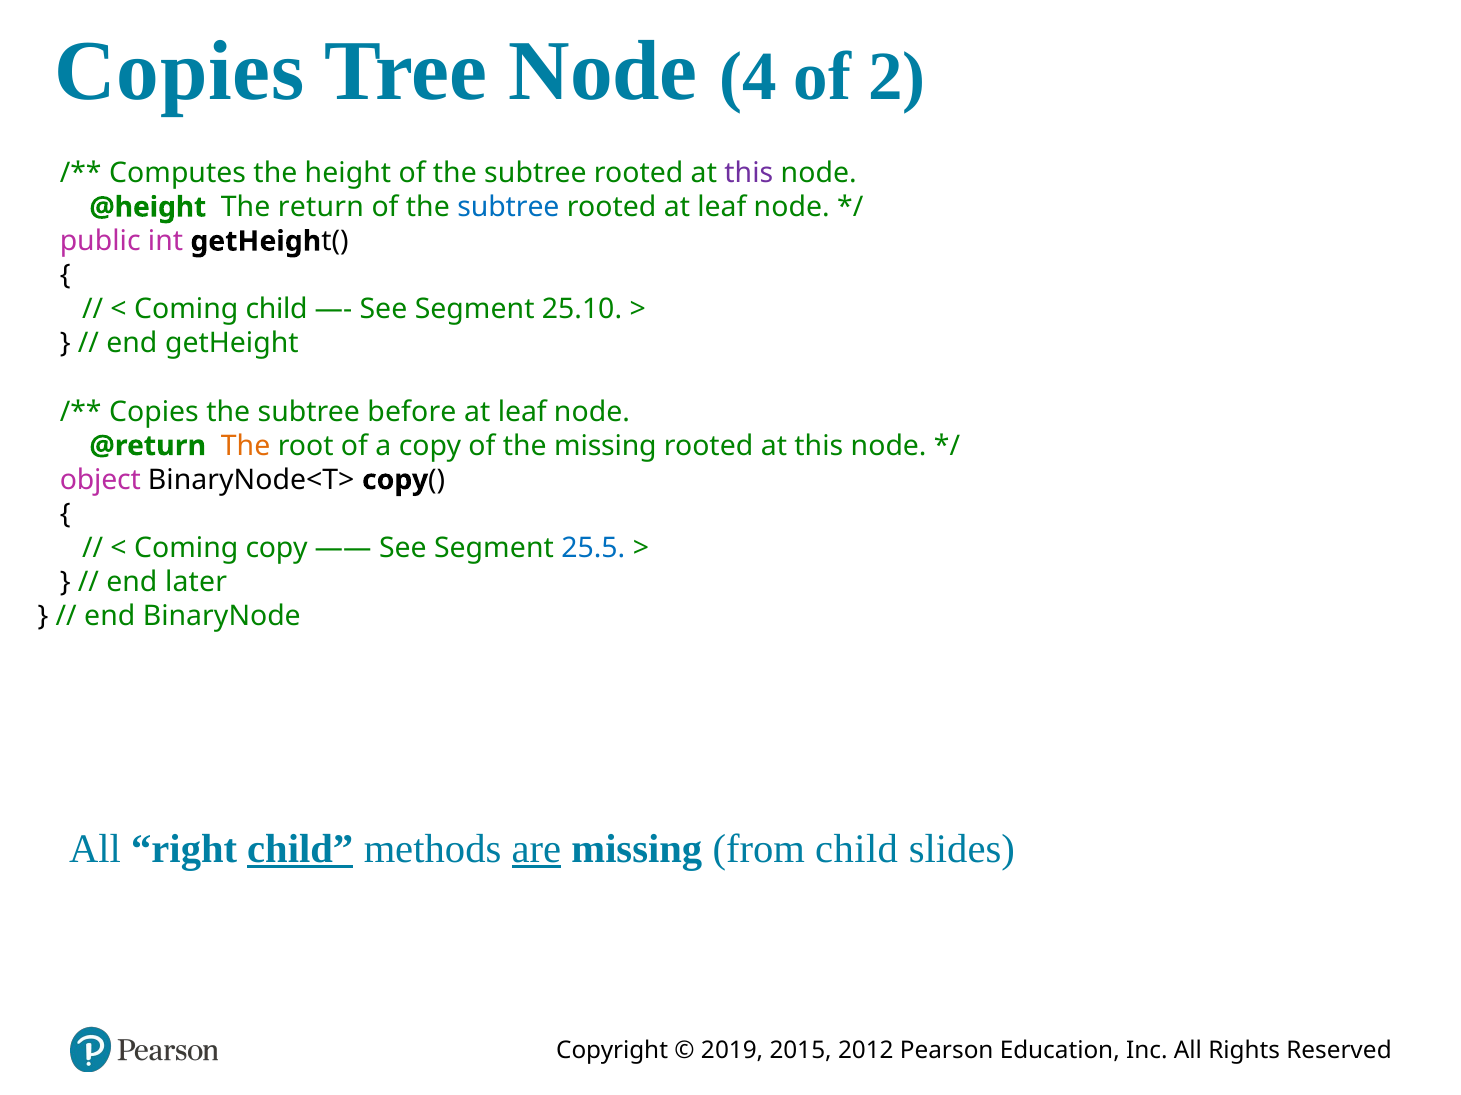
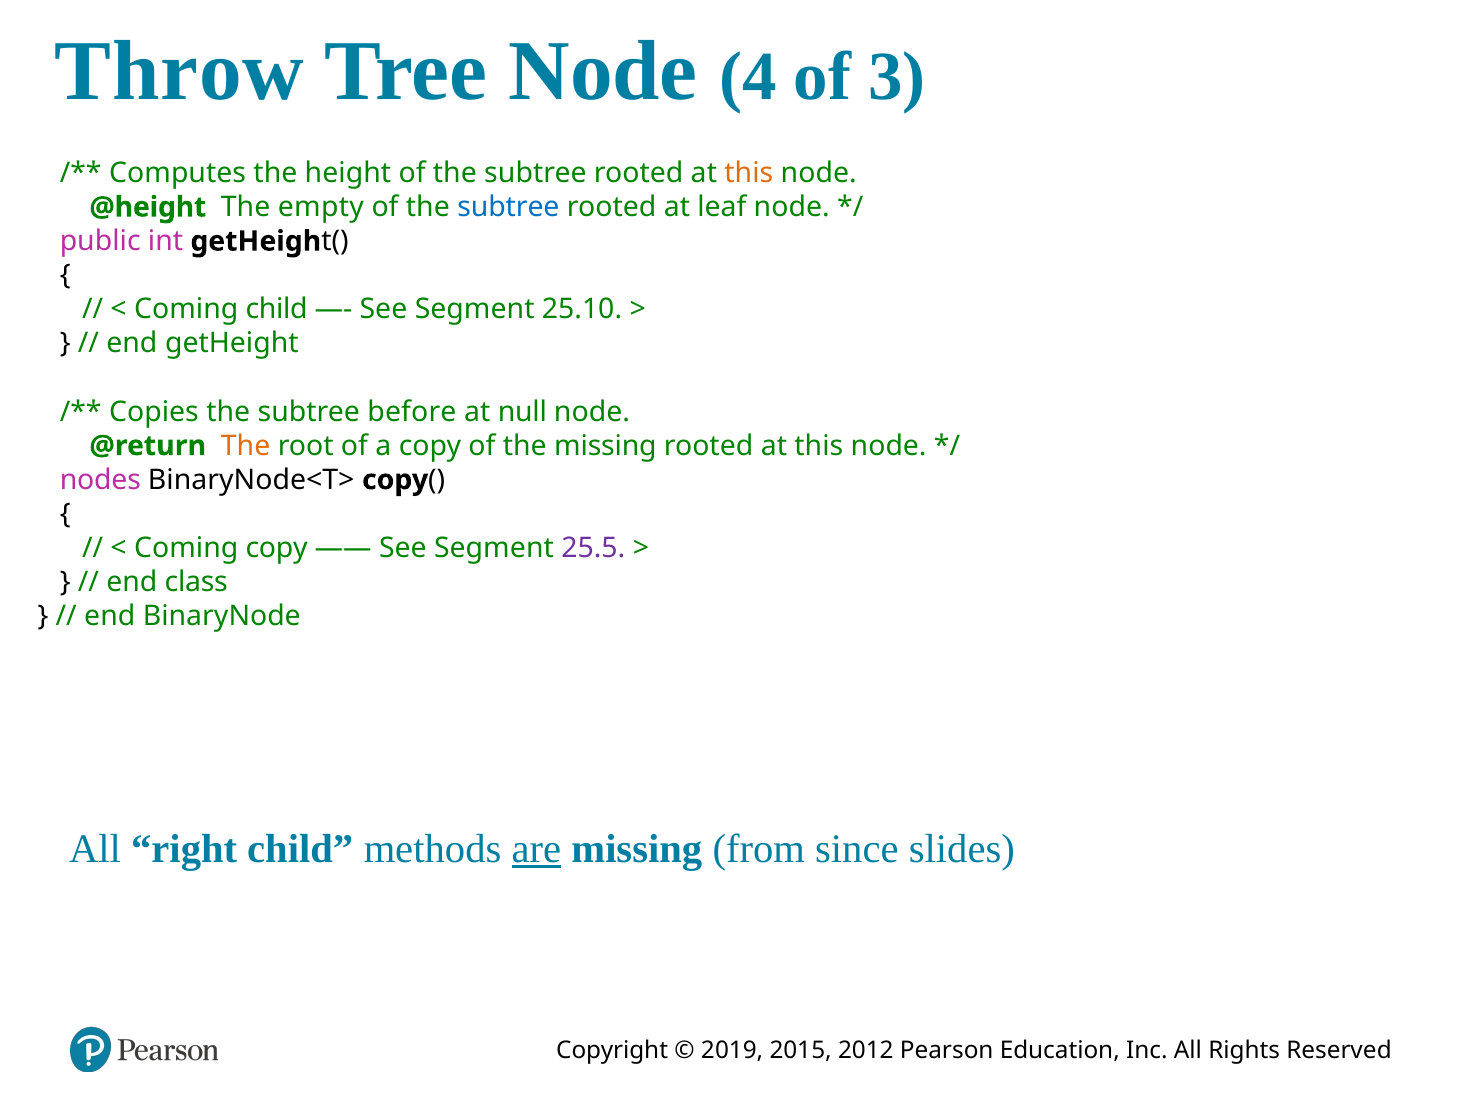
Copies at (179, 72): Copies -> Throw
2: 2 -> 3
this at (749, 173) colour: purple -> orange
return: return -> empty
leaf at (522, 412): leaf -> null
object: object -> nodes
25.5 colour: blue -> purple
later: later -> class
child at (300, 850) underline: present -> none
from child: child -> since
